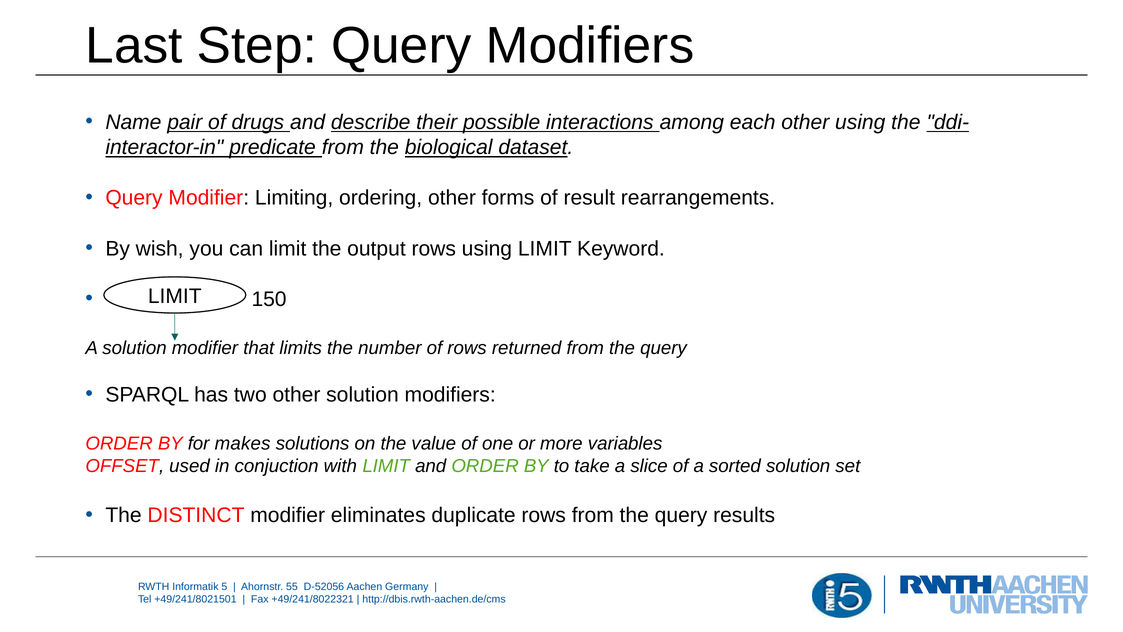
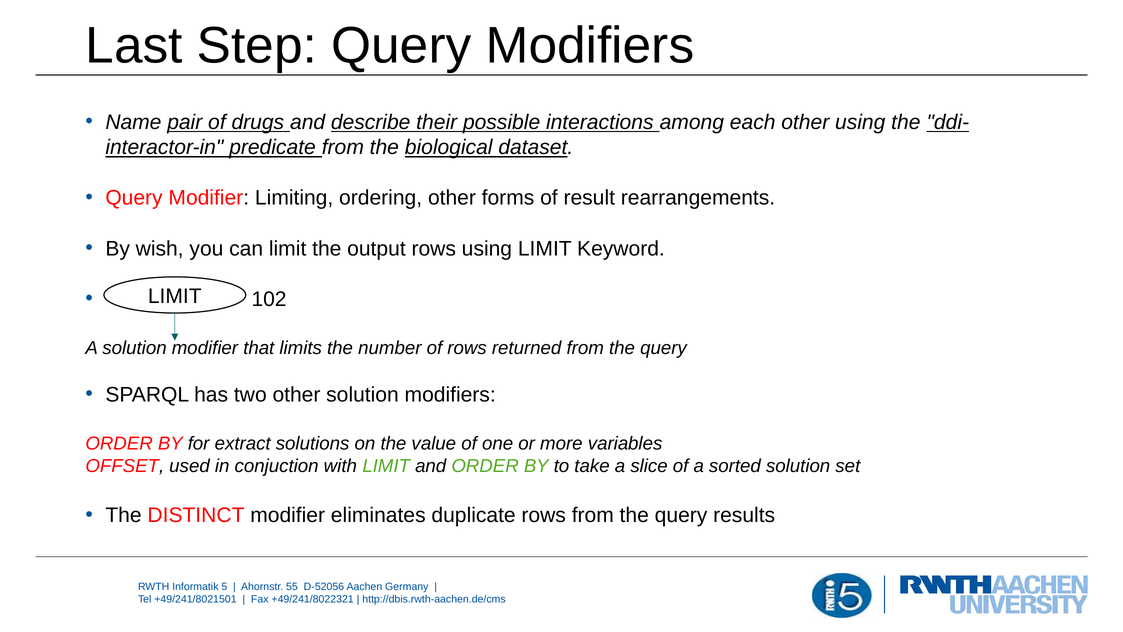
150: 150 -> 102
makes: makes -> extract
